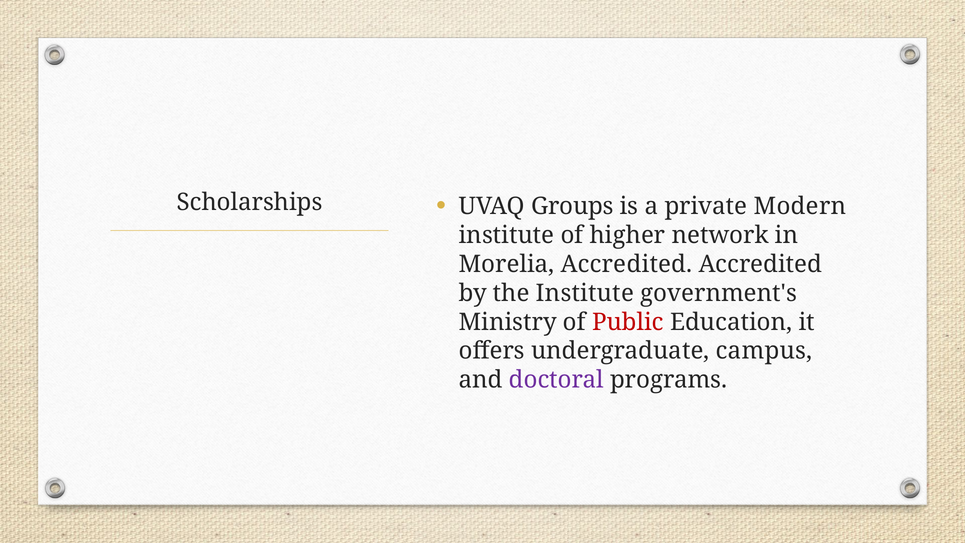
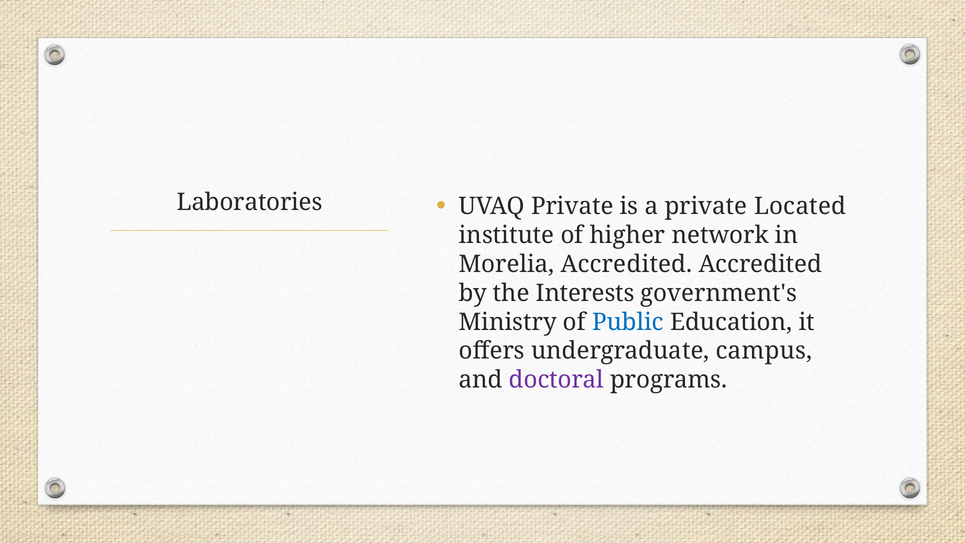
Scholarships: Scholarships -> Laboratories
UVAQ Groups: Groups -> Private
Modern: Modern -> Located
the Institute: Institute -> Interests
Public colour: red -> blue
